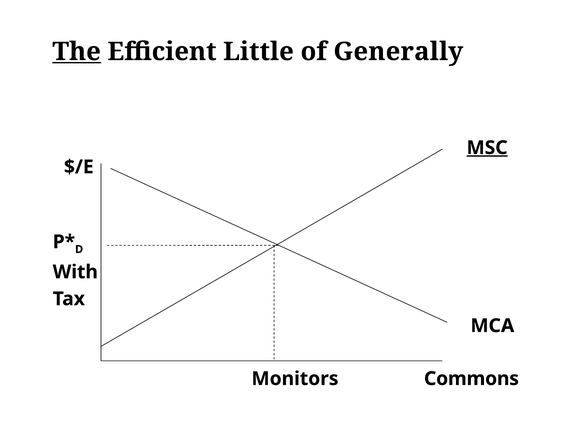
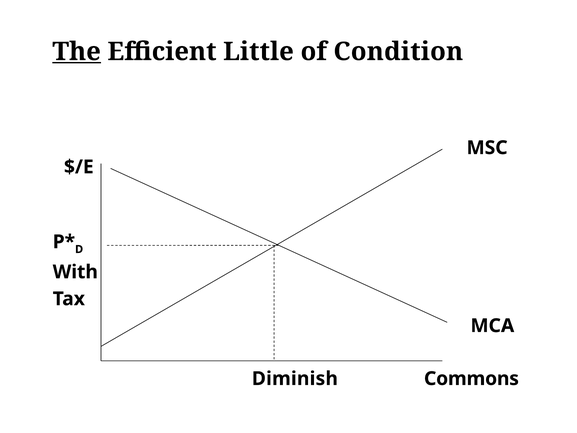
Generally: Generally -> Condition
MSC underline: present -> none
Monitors: Monitors -> Diminish
